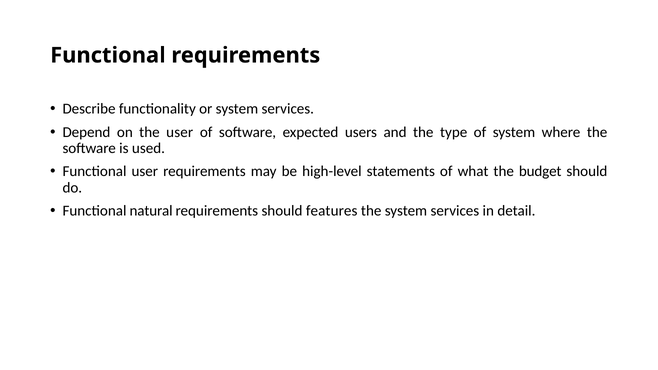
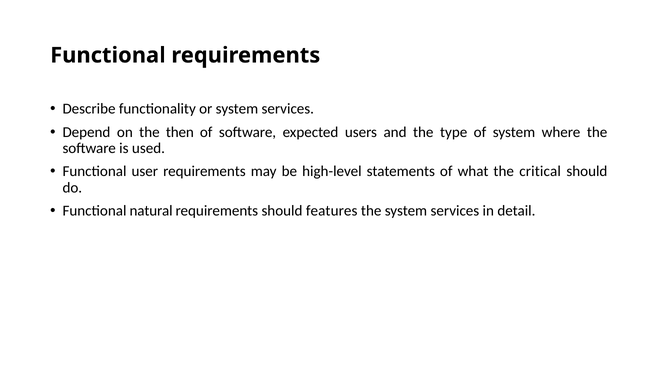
the user: user -> then
budget: budget -> critical
